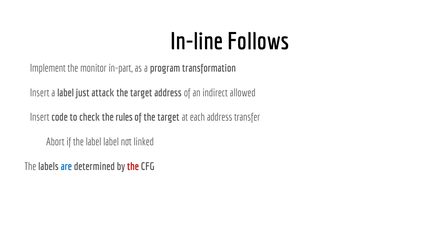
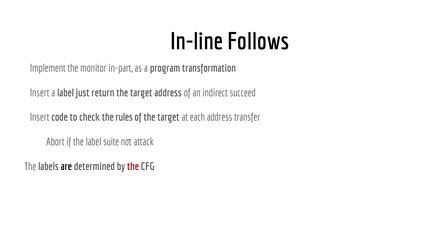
attack: attack -> return
allowed: allowed -> succeed
label label: label -> suite
linked: linked -> attack
are colour: blue -> black
